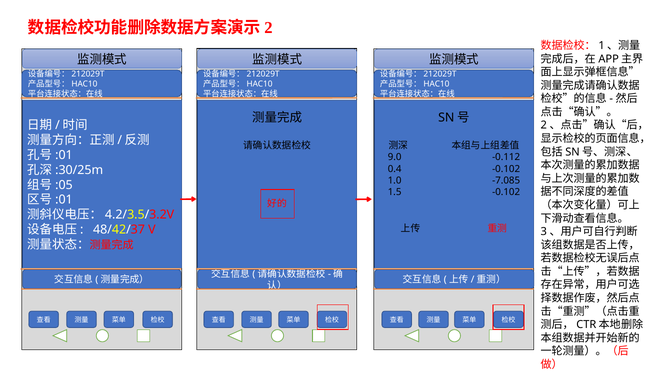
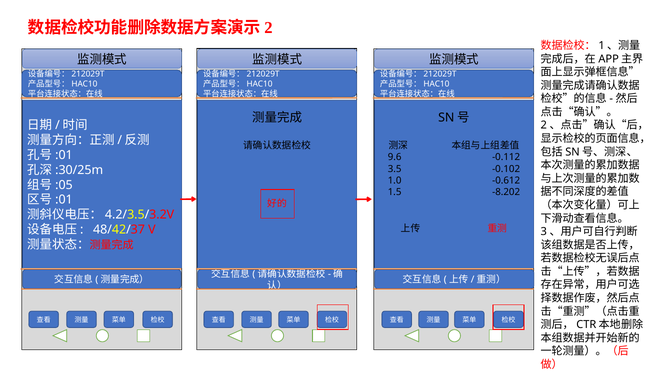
9.0: 9.0 -> 9.6
0.4: 0.4 -> 3.5
-7.085: -7.085 -> -0.612
1.5 -0.102: -0.102 -> -8.202
